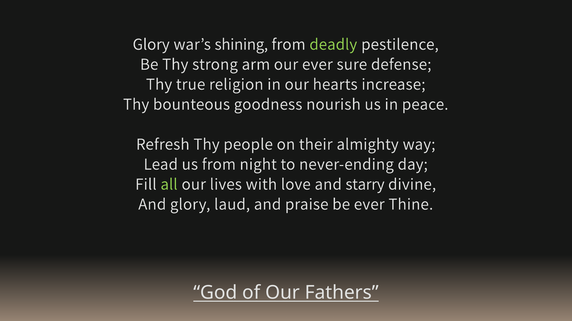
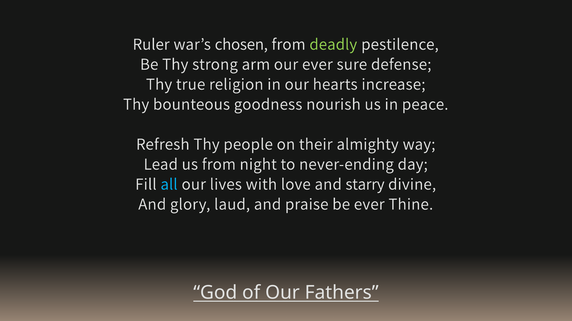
Glory at (151, 44): Glory -> Ruler
shining: shining -> chosen
all colour: light green -> light blue
